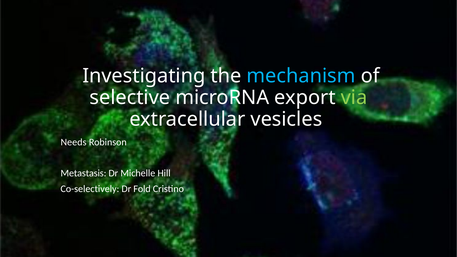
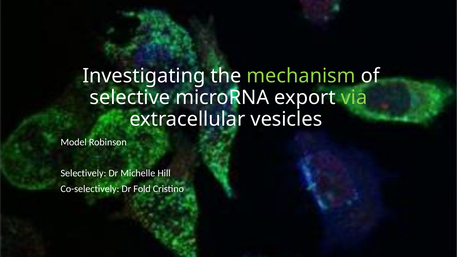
mechanism colour: light blue -> light green
Needs: Needs -> Model
Metastasis: Metastasis -> Selectively
